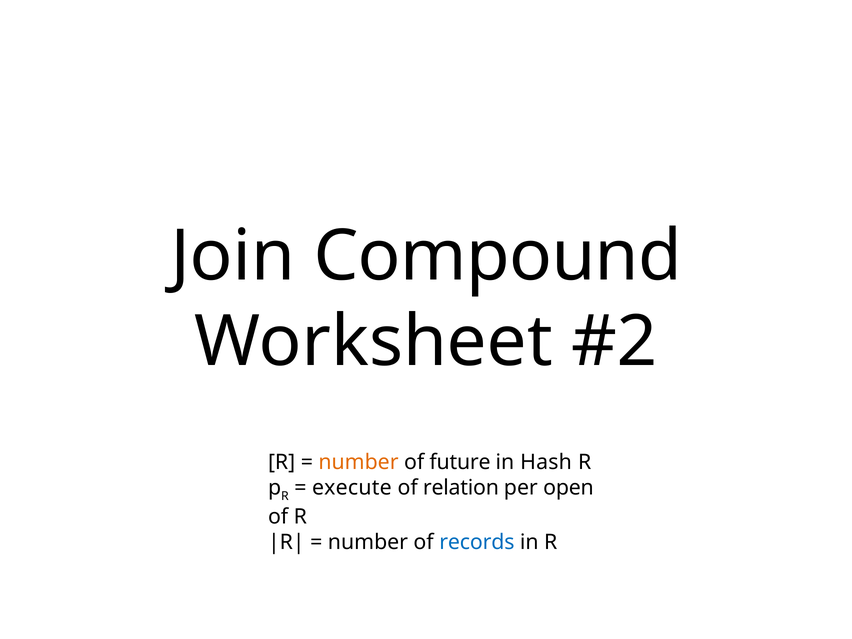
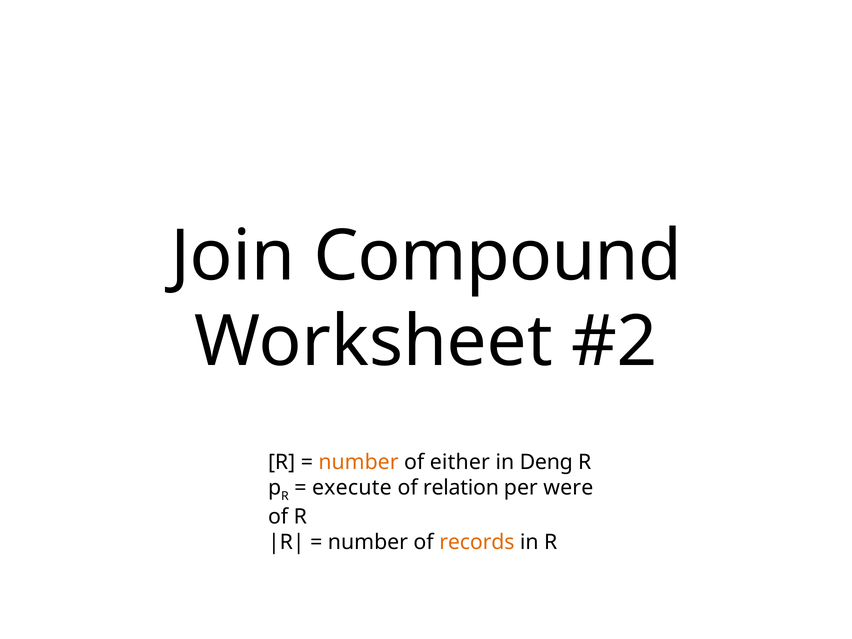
future: future -> either
Hash: Hash -> Deng
open: open -> were
records colour: blue -> orange
